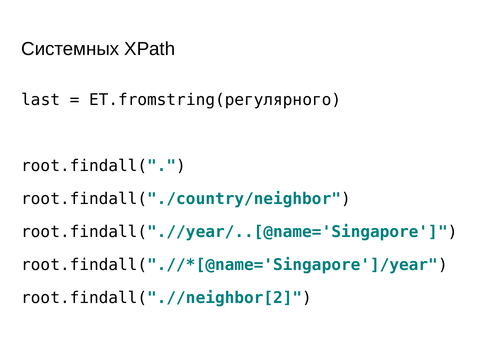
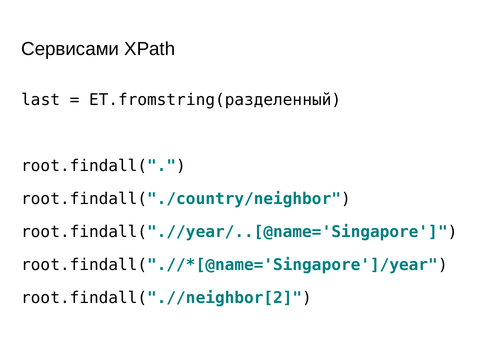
Системных: Системных -> Сервисами
ET.fromstring(регулярного: ET.fromstring(регулярного -> ET.fromstring(разделенный
